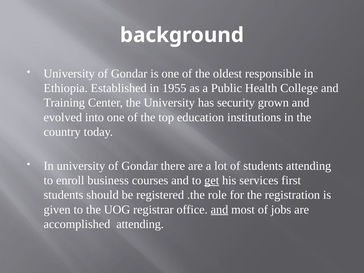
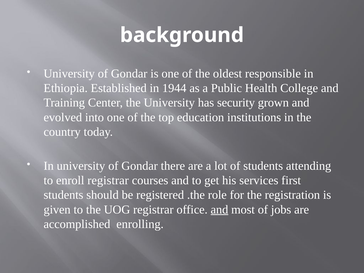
1955: 1955 -> 1944
enroll business: business -> registrar
get underline: present -> none
accomplished attending: attending -> enrolling
